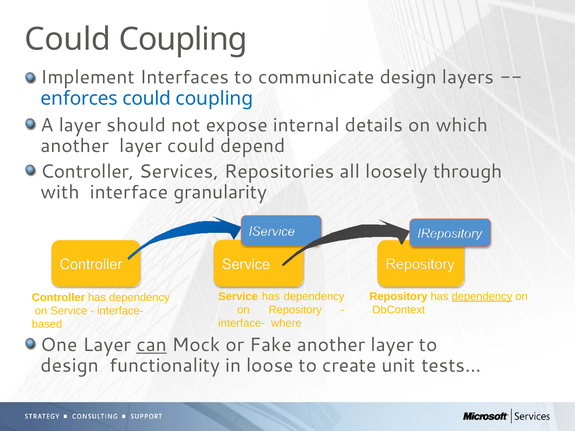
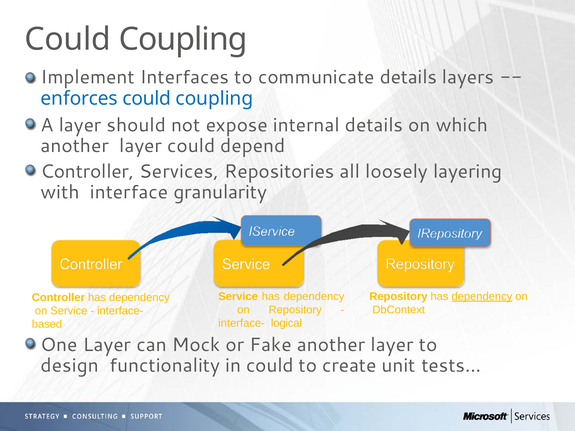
communicate design: design -> details
through: through -> layering
where: where -> logical
can underline: present -> none
in loose: loose -> could
